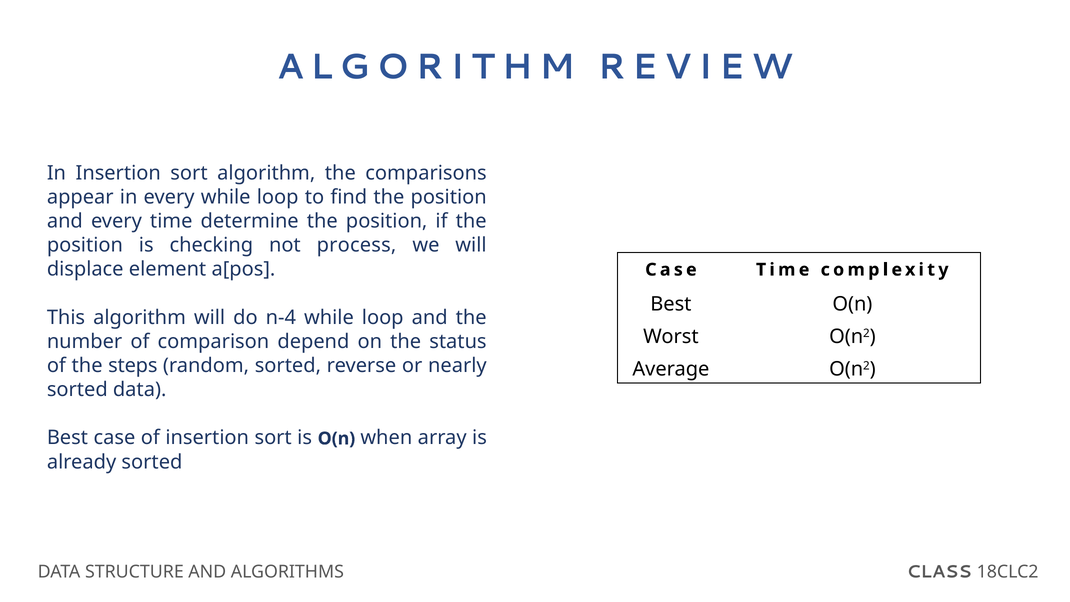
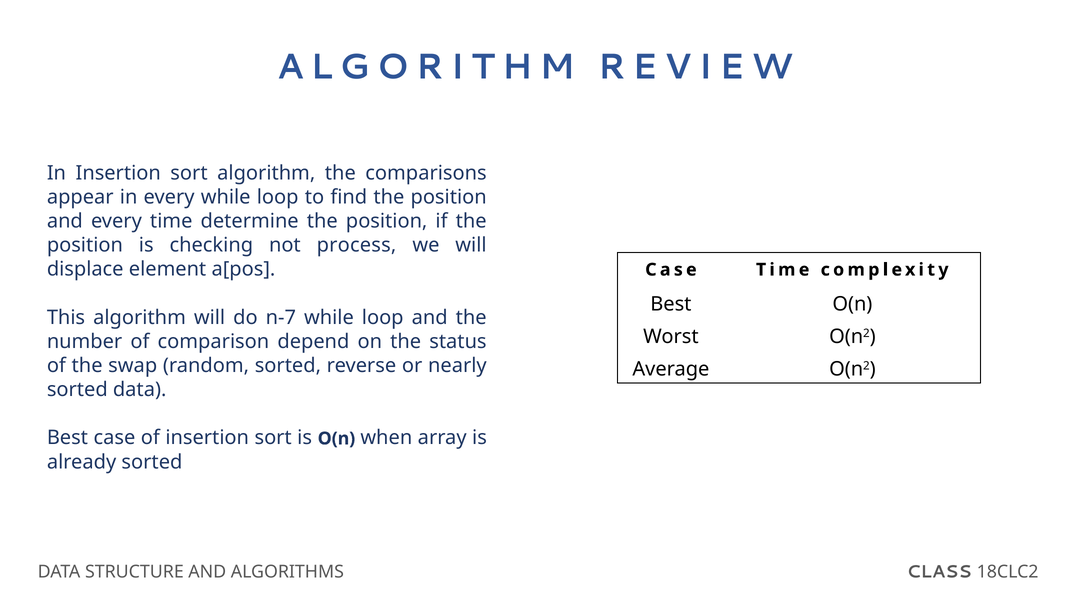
n-4: n-4 -> n-7
steps: steps -> swap
